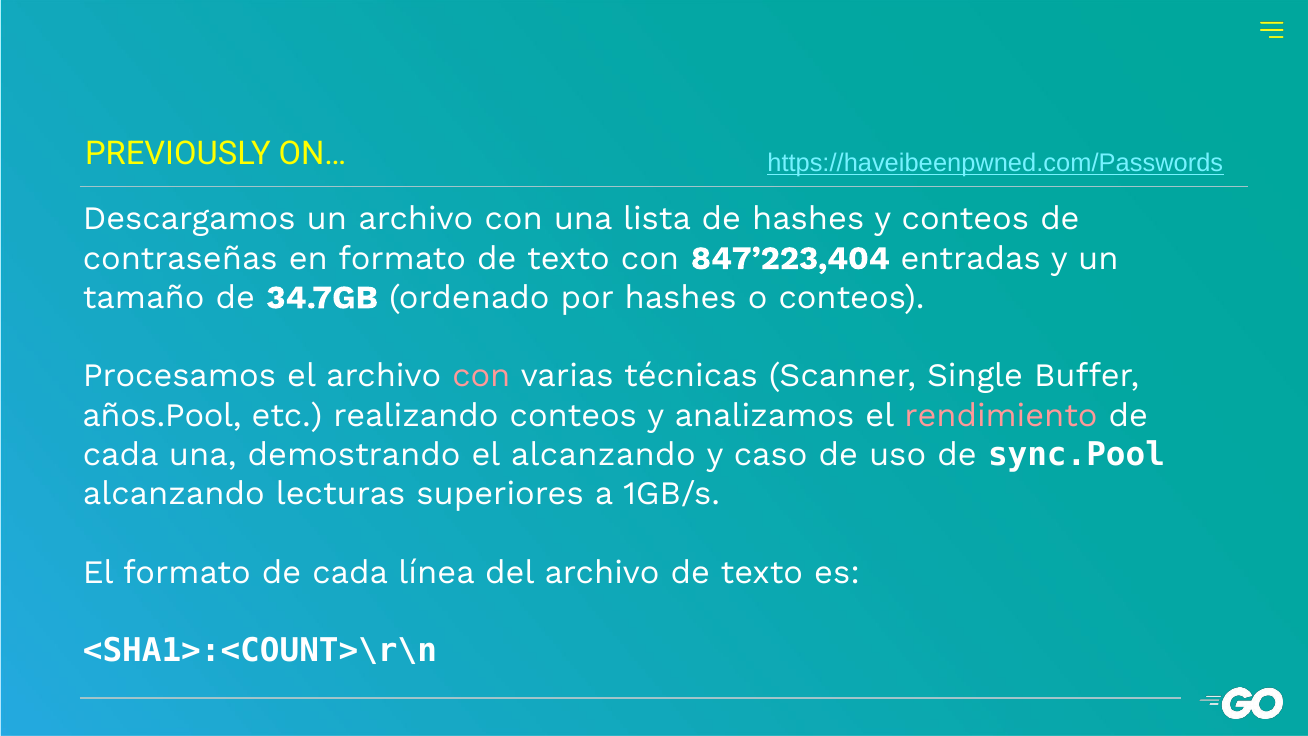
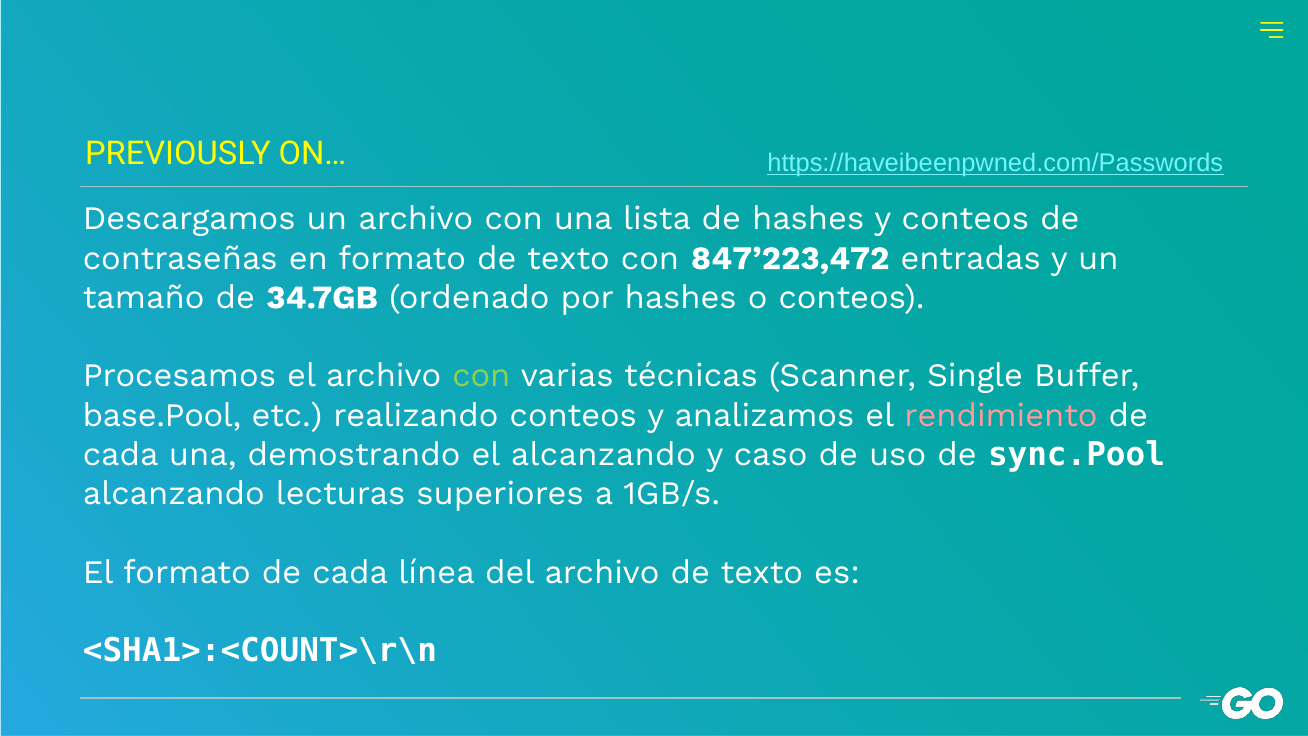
847’223,404: 847’223,404 -> 847’223,472
con at (481, 376) colour: pink -> light green
años.Pool: años.Pool -> base.Pool
